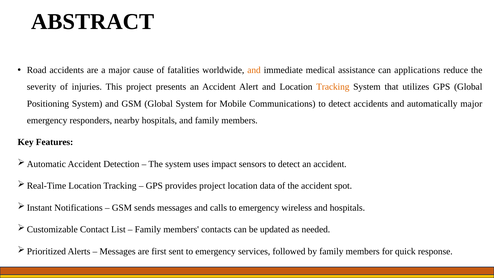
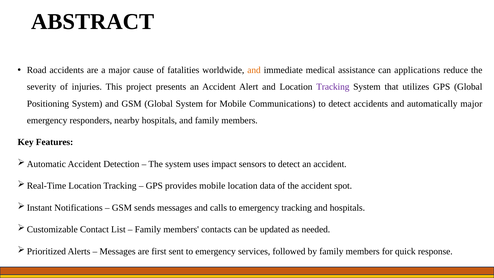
Tracking at (333, 87) colour: orange -> purple
provides project: project -> mobile
emergency wireless: wireless -> tracking
